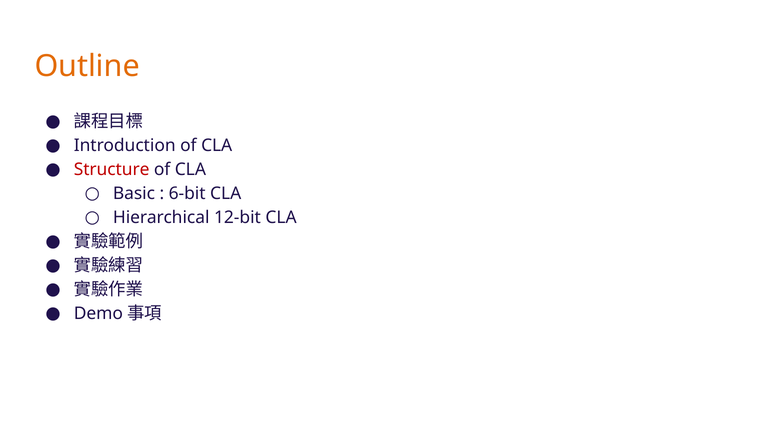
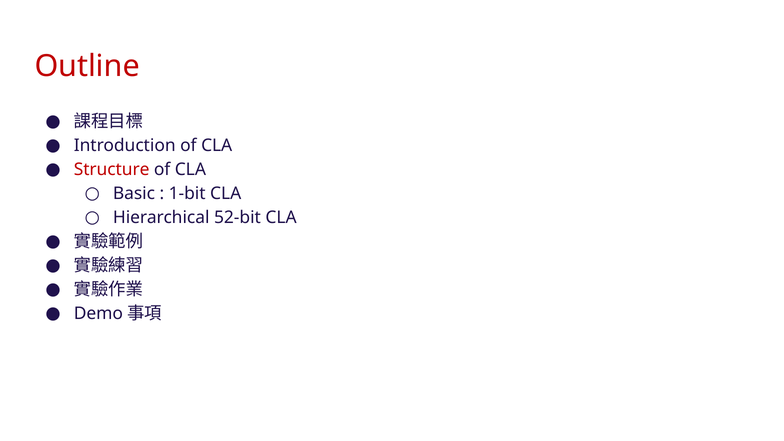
Outline colour: orange -> red
6-bit: 6-bit -> 1-bit
12-bit: 12-bit -> 52-bit
